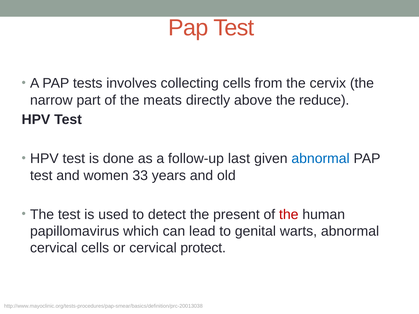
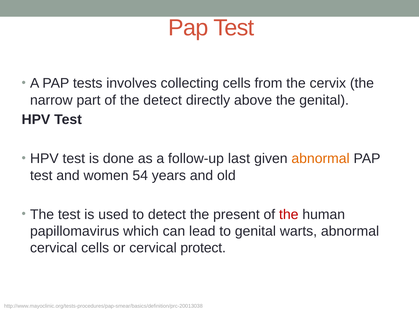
the meats: meats -> detect
the reduce: reduce -> genital
abnormal at (321, 159) colour: blue -> orange
33: 33 -> 54
